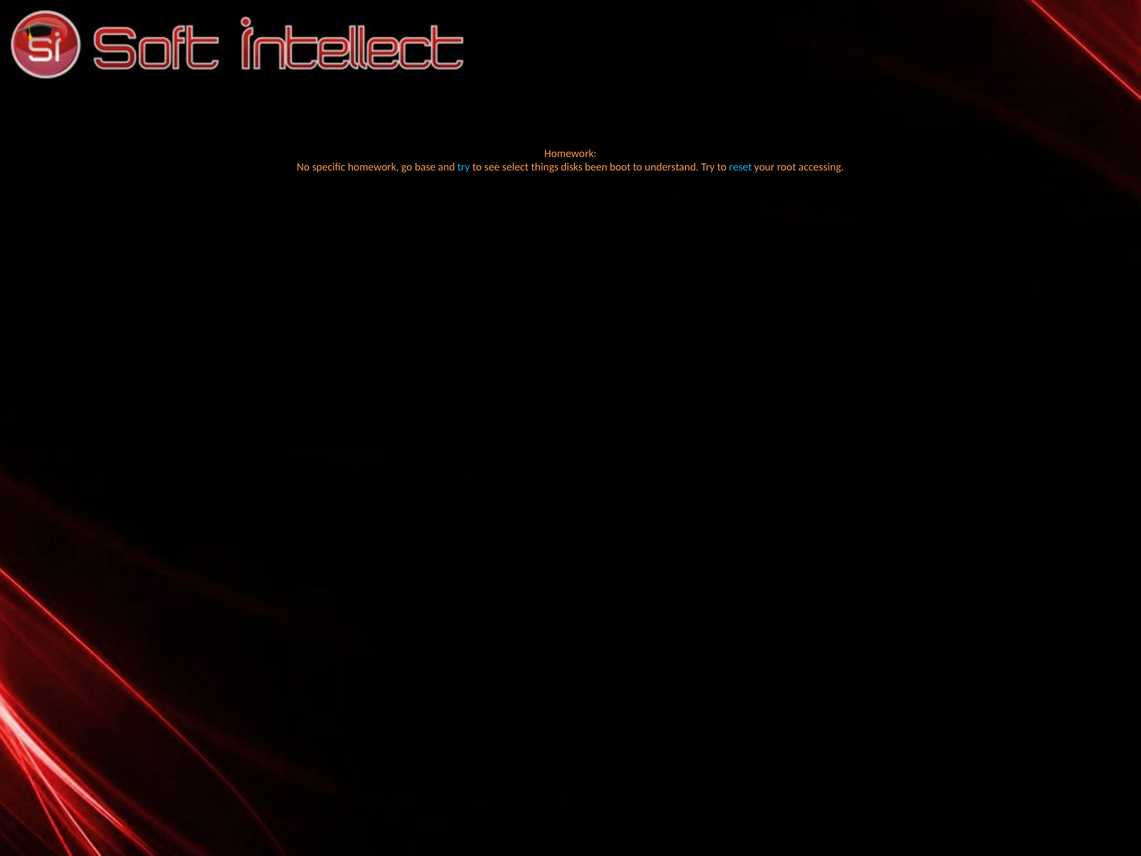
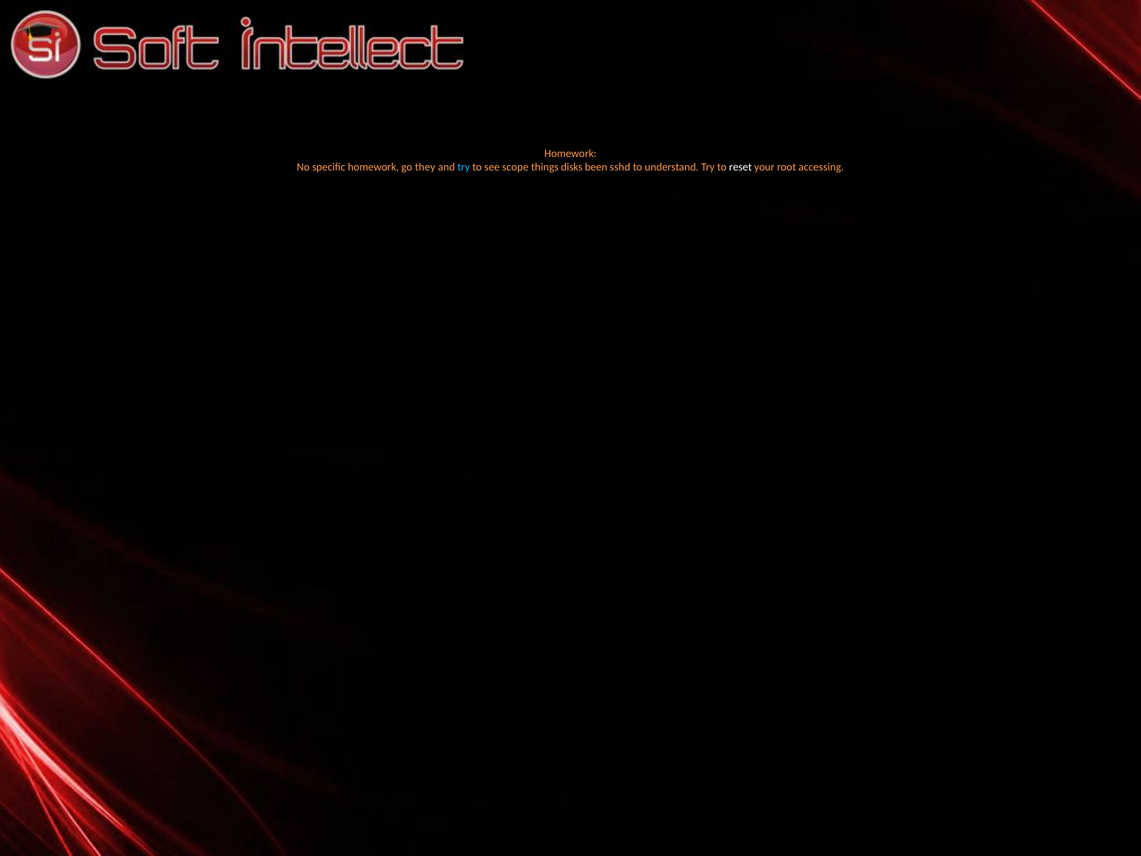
base: base -> they
select: select -> scope
boot: boot -> sshd
reset colour: light blue -> white
